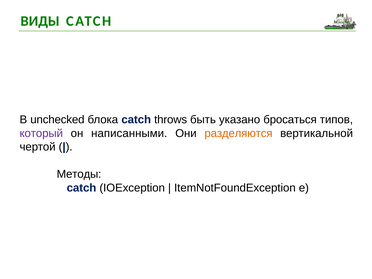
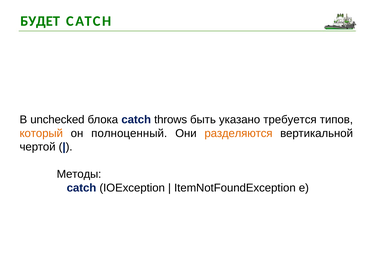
ВИДЫ: ВИДЫ -> БУДЕТ
бросаться: бросаться -> требуется
который colour: purple -> orange
написанными: написанными -> полноценный
